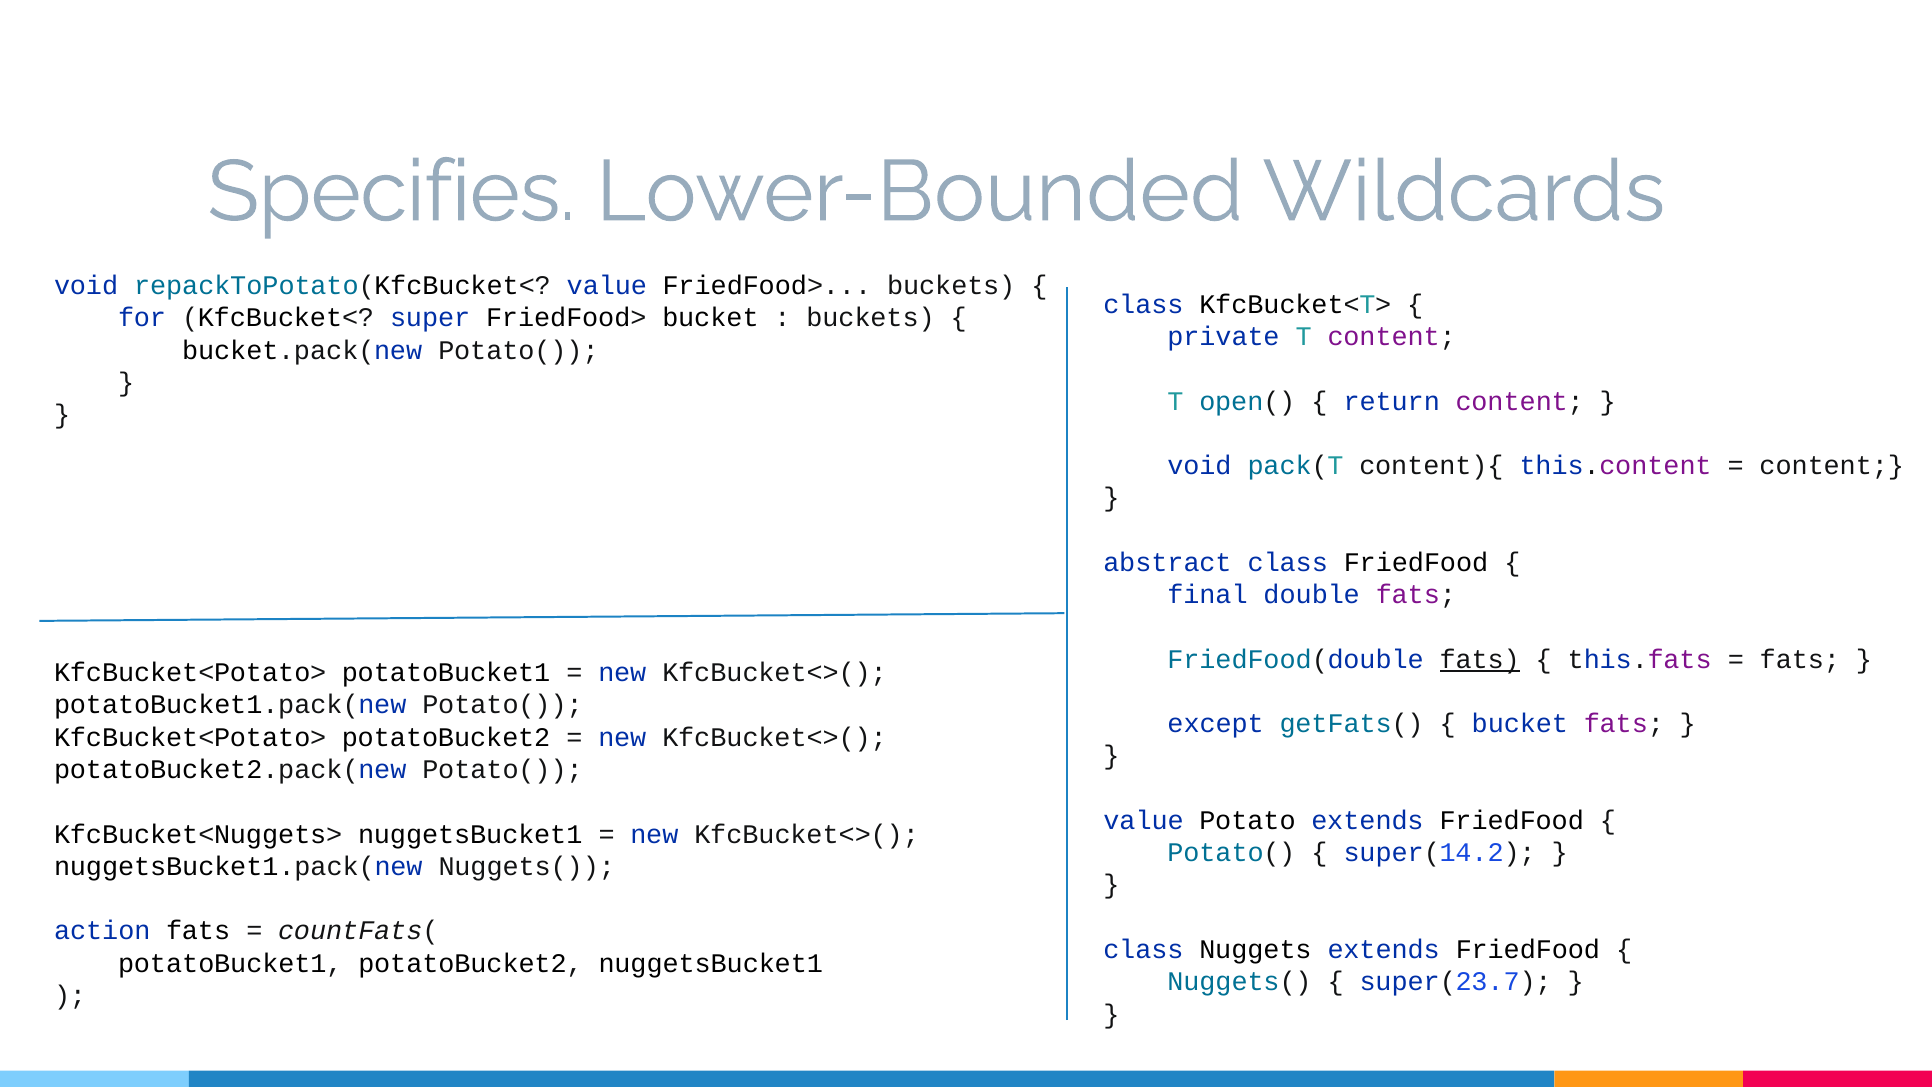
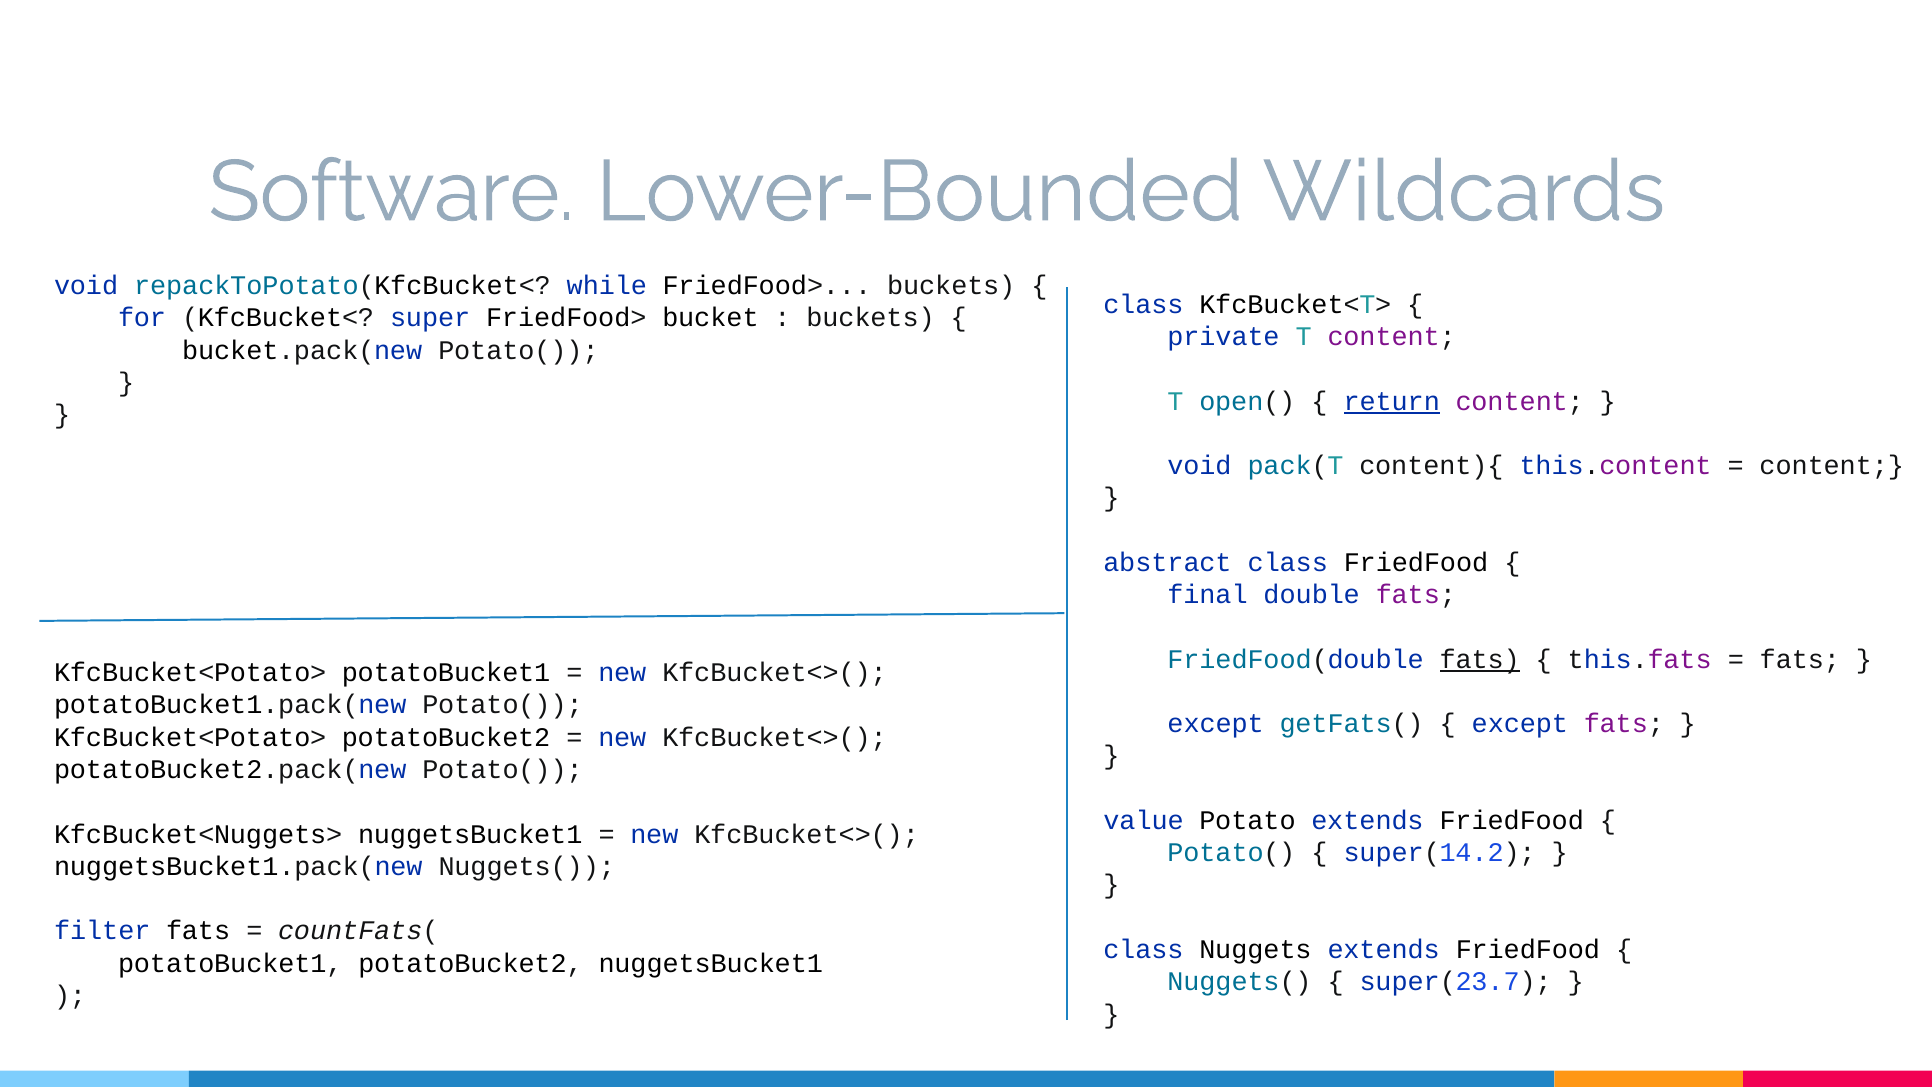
Specifies: Specifies -> Software
repackToPotato(KfcBucket< value: value -> while
return underline: none -> present
bucket at (1520, 724): bucket -> except
action: action -> filter
